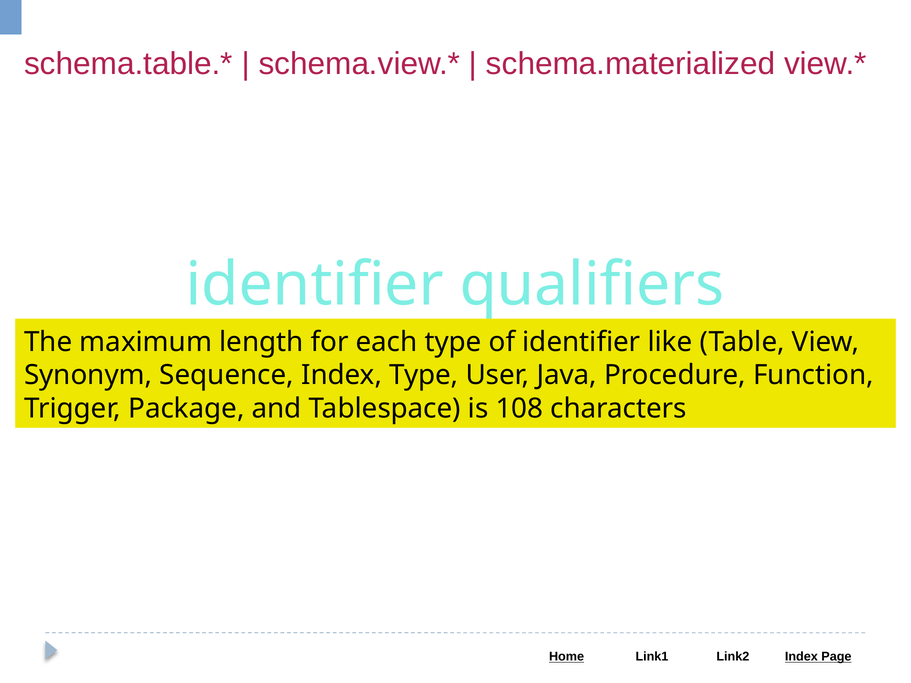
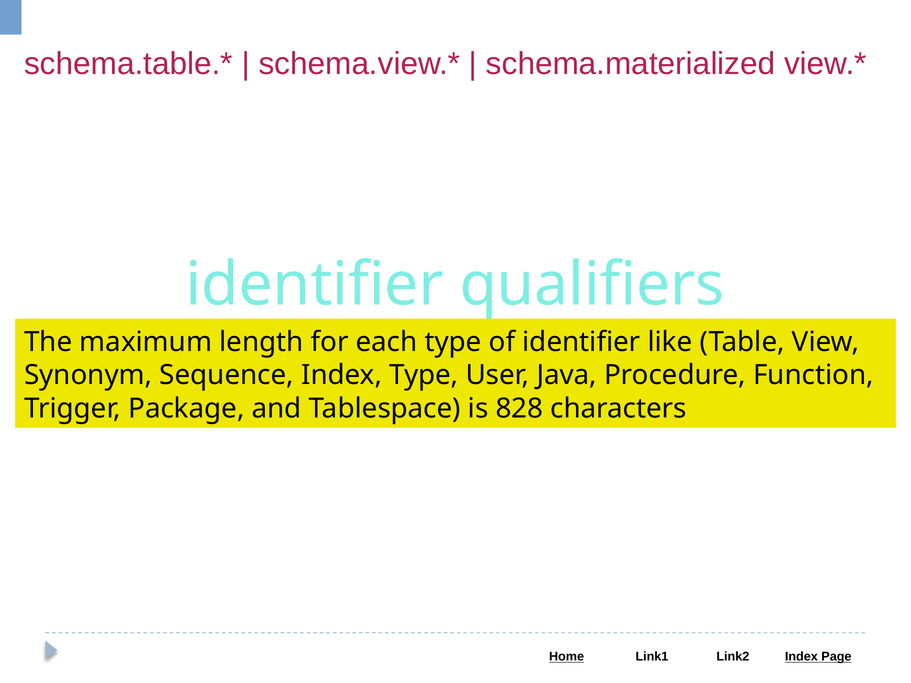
108: 108 -> 828
